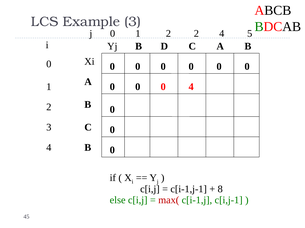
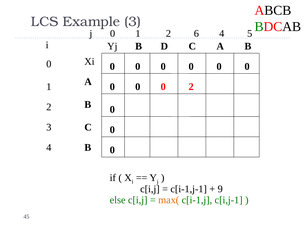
2 2: 2 -> 6
0 4: 4 -> 2
8: 8 -> 9
max( colour: red -> orange
